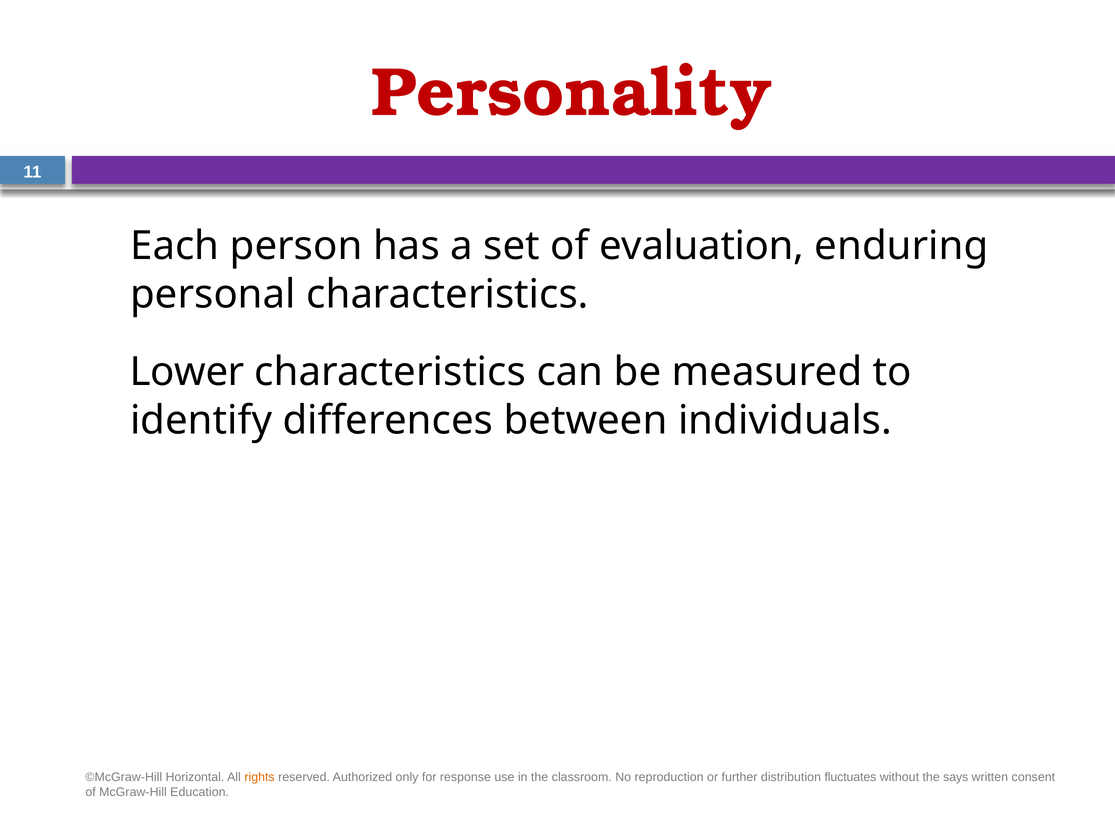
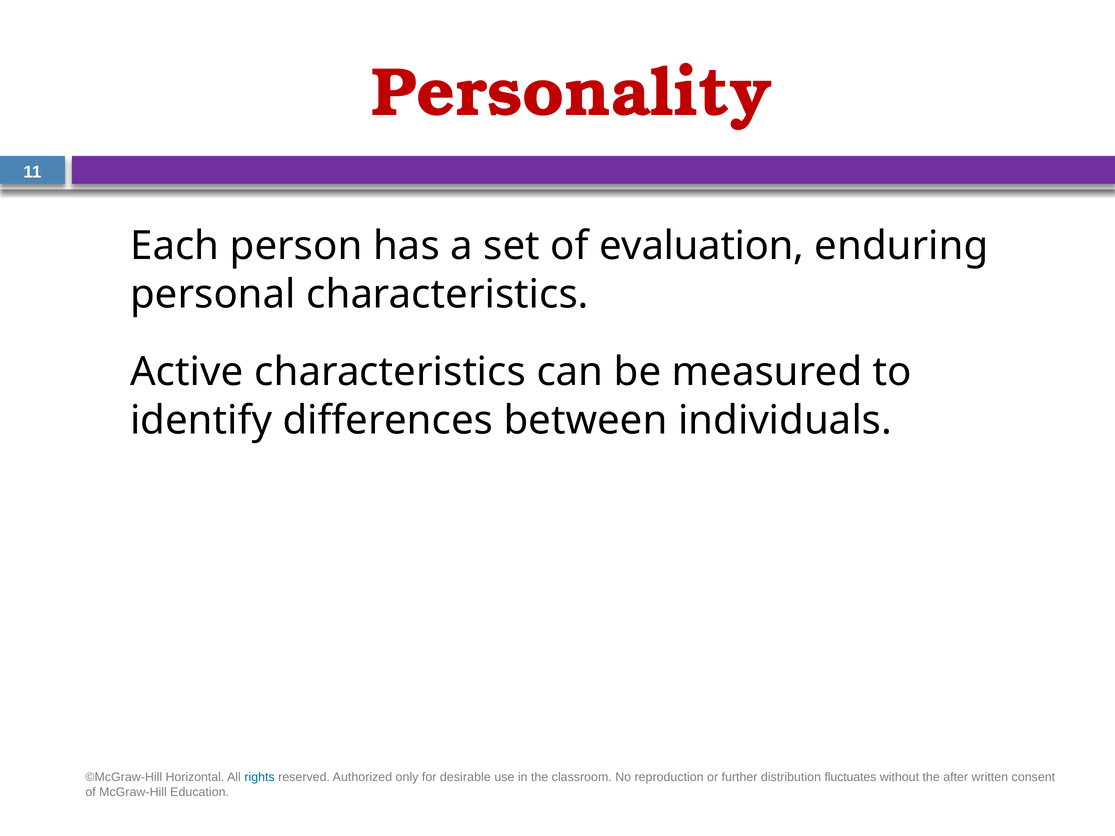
Lower: Lower -> Active
rights colour: orange -> blue
response: response -> desirable
says: says -> after
